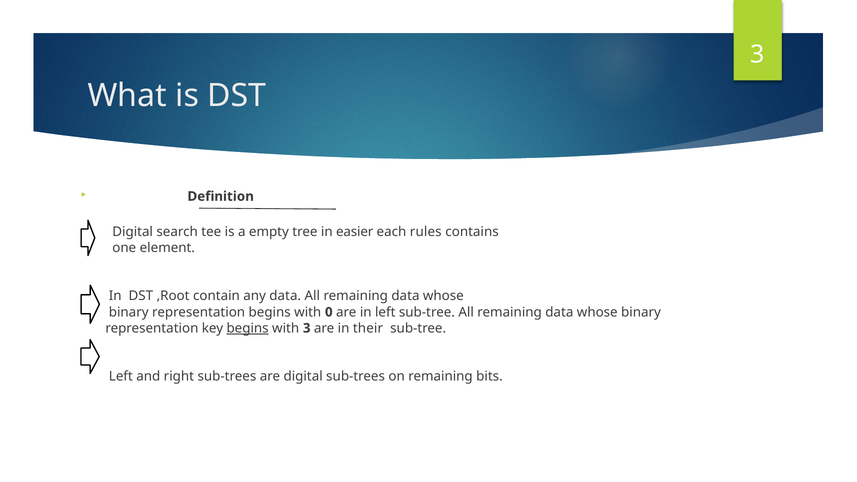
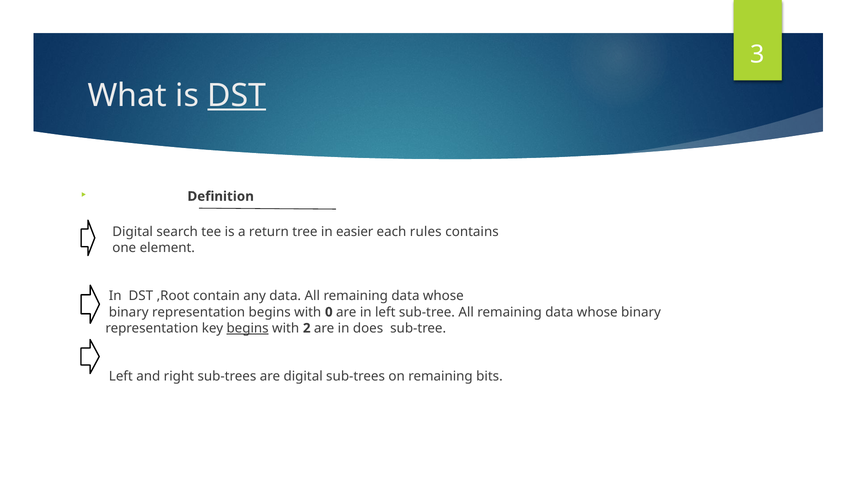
DST at (237, 96) underline: none -> present
empty: empty -> return
with 3: 3 -> 2
their: their -> does
